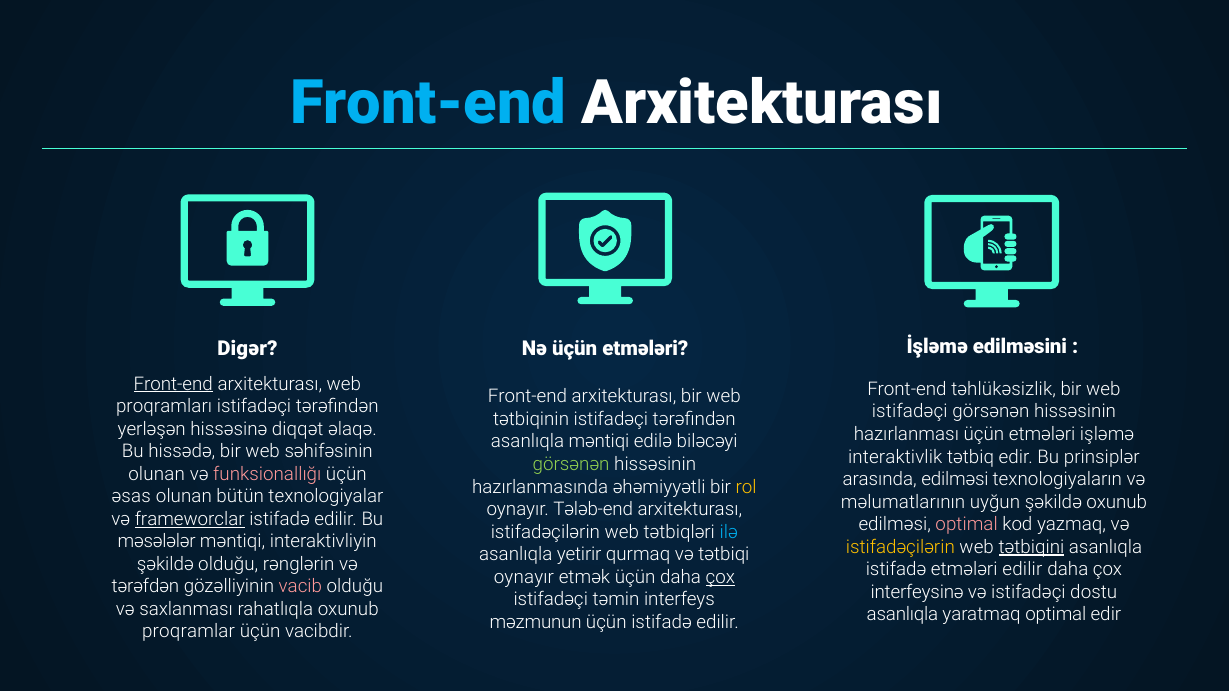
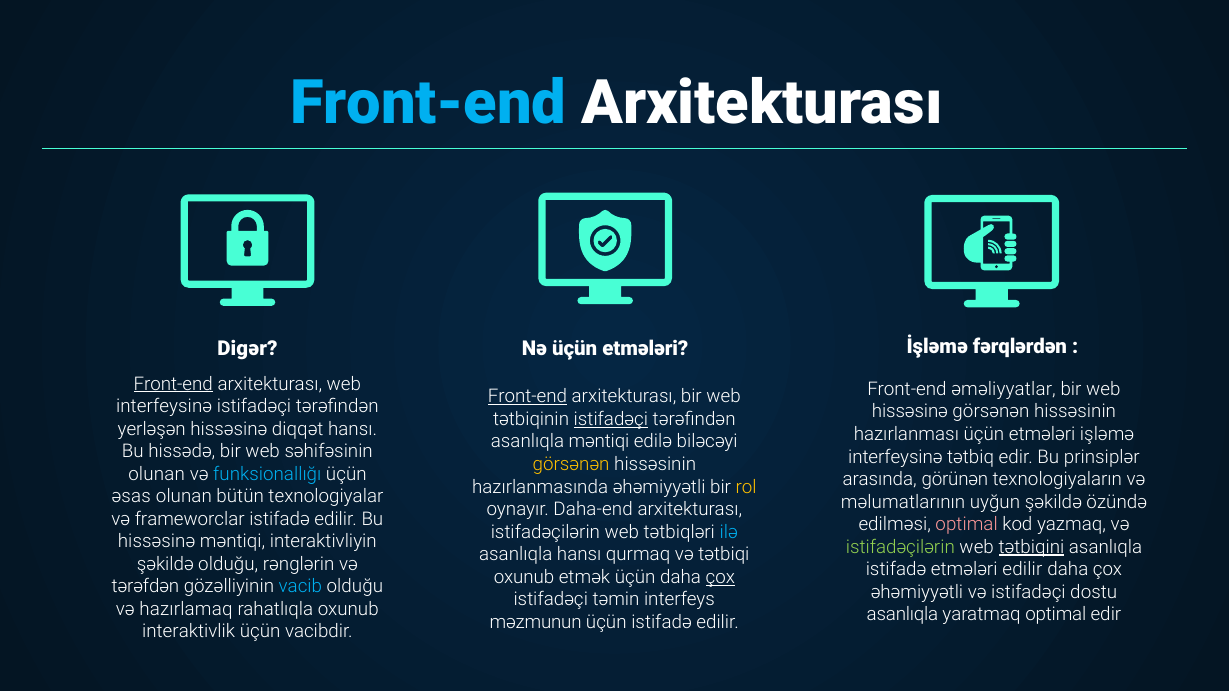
edilməsini: edilməsini -> fərqlərdən
təhlükəsizlik: təhlükəsizlik -> əməliyyatlar
Front-end at (527, 397) underline: none -> present
proqramları at (164, 407): proqramları -> interfeysinə
istifadəçi at (910, 412): istifadəçi -> hissəsinə
istifadəçi at (611, 419) underline: none -> present
diqqət əlaqə: əlaqə -> hansı
interaktivlik at (895, 457): interaktivlik -> interfeysinə
görsənən at (571, 465) colour: light green -> yellow
funksionallığı colour: pink -> light blue
arasında edilməsi: edilməsi -> görünən
şəkildə oxunub: oxunub -> özündə
Tələb-end: Tələb-end -> Daha-end
frameworclar underline: present -> none
məsələlər at (157, 542): məsələlər -> hissəsinə
istifadəçilərin at (900, 547) colour: yellow -> light green
asanlıqla yetirir: yetirir -> hansı
oynayır at (524, 577): oynayır -> oxunub
vacib colour: pink -> light blue
interfeysinə at (917, 592): interfeysinə -> əhəmiyyətli
saxlanması: saxlanması -> hazırlamaq
proqramlar: proqramlar -> interaktivlik
